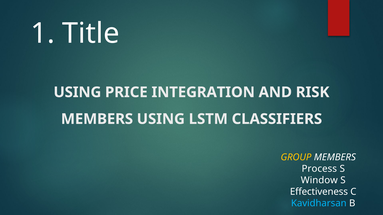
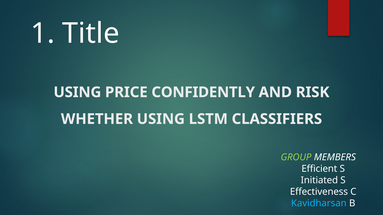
INTEGRATION: INTEGRATION -> CONFIDENTLY
MEMBERS at (97, 119): MEMBERS -> WHETHER
GROUP colour: yellow -> light green
Process: Process -> Efficient
Window: Window -> Initiated
